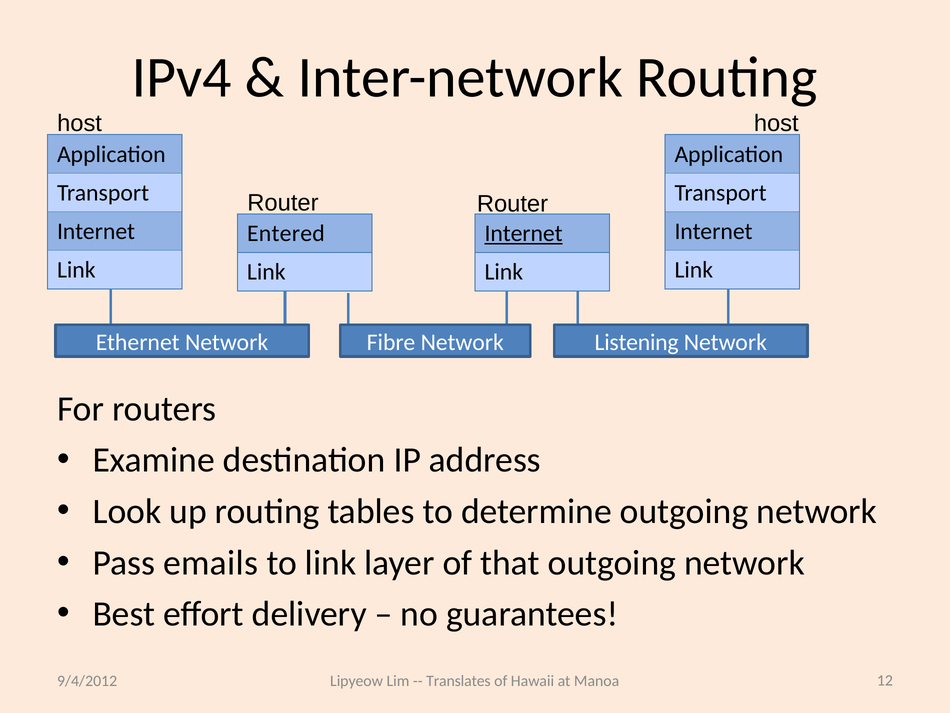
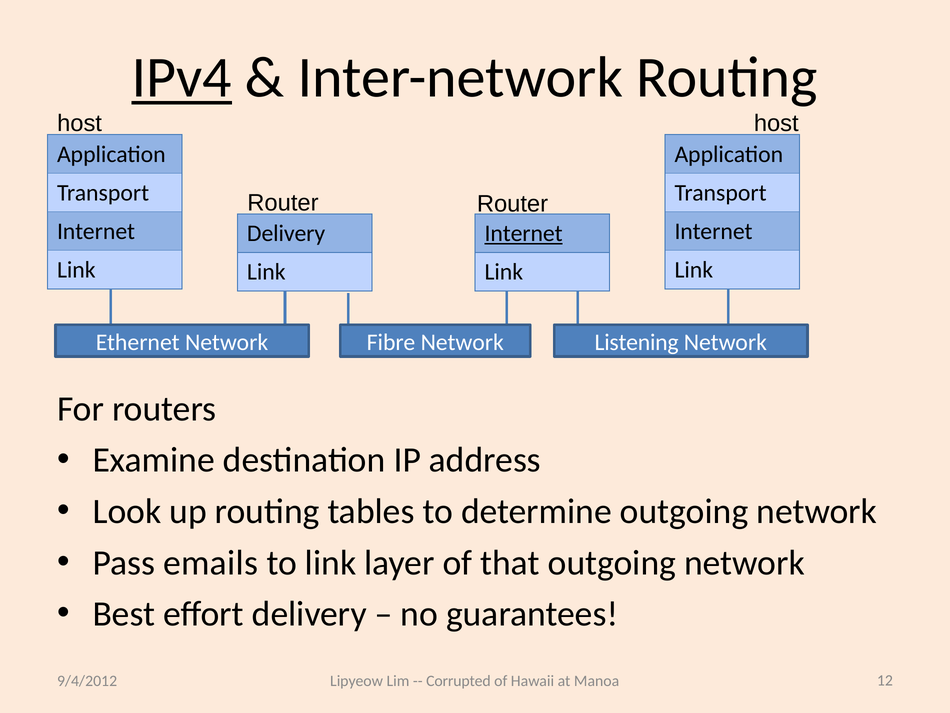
IPv4 underline: none -> present
Entered at (286, 233): Entered -> Delivery
Translates: Translates -> Corrupted
